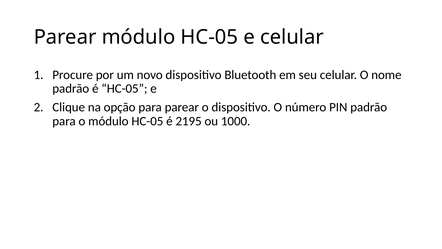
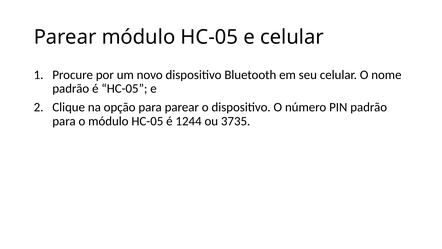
2195: 2195 -> 1244
1000: 1000 -> 3735
